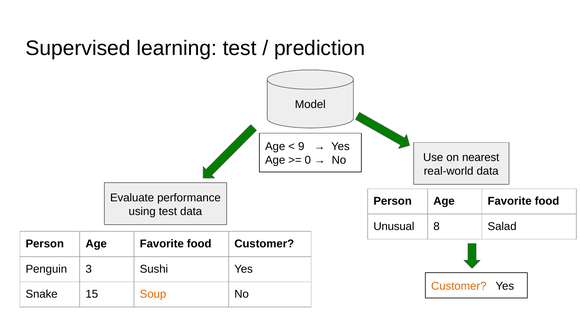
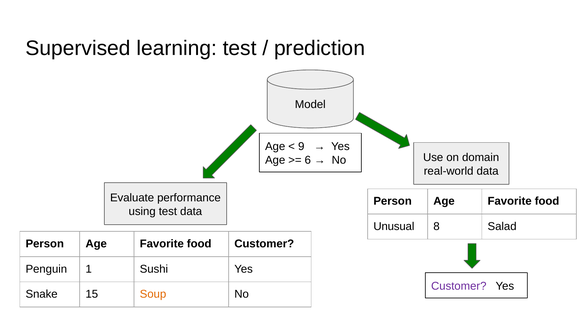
nearest: nearest -> domain
0: 0 -> 6
3: 3 -> 1
Customer at (459, 286) colour: orange -> purple
